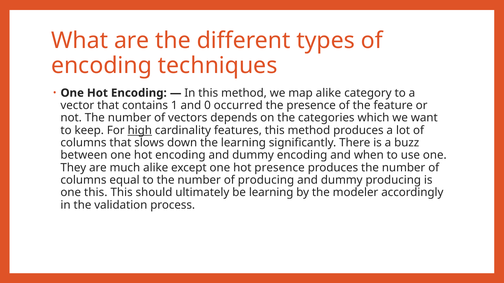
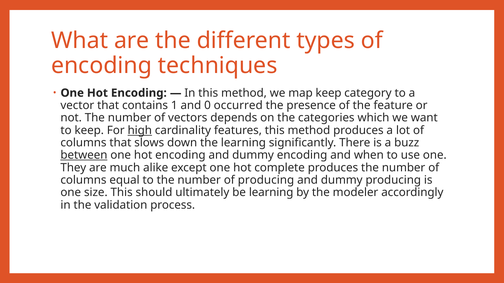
map alike: alike -> keep
between underline: none -> present
hot presence: presence -> complete
one this: this -> size
